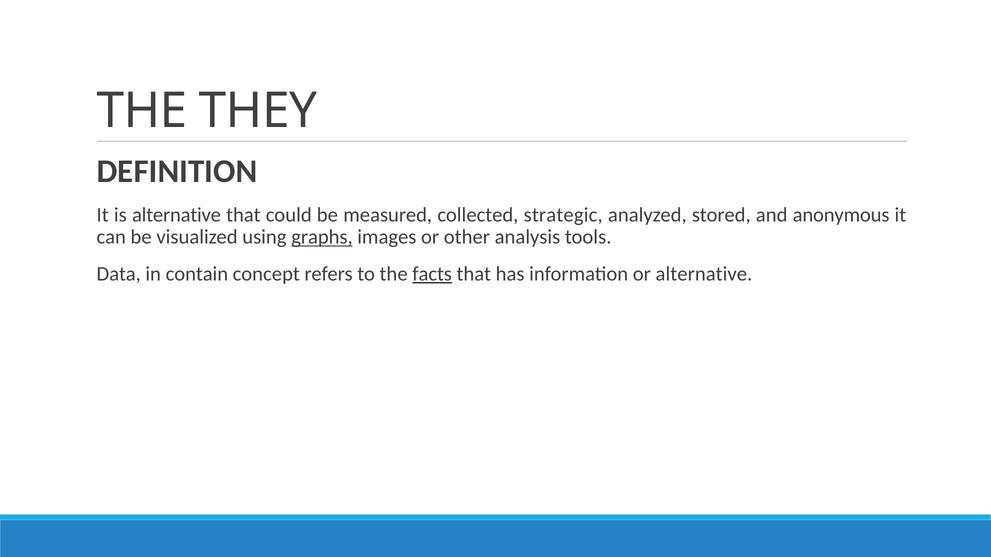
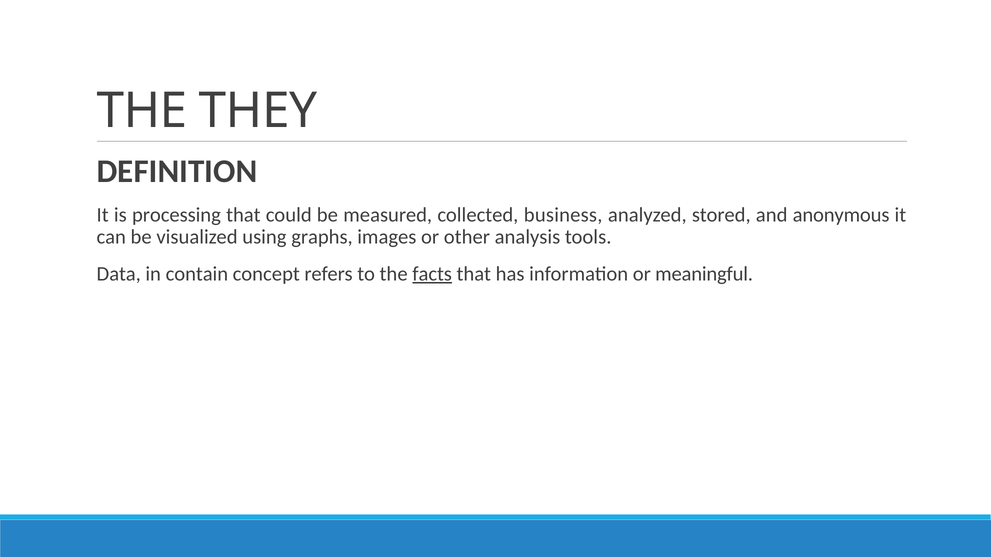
is alternative: alternative -> processing
strategic: strategic -> business
graphs underline: present -> none
or alternative: alternative -> meaningful
